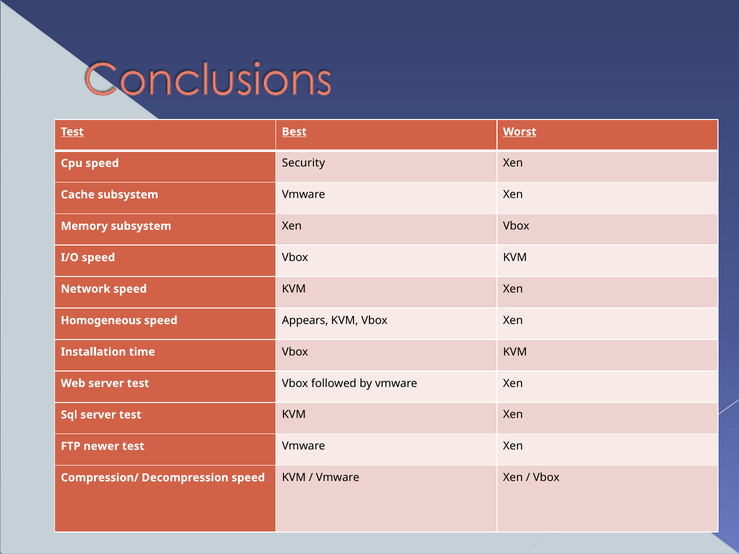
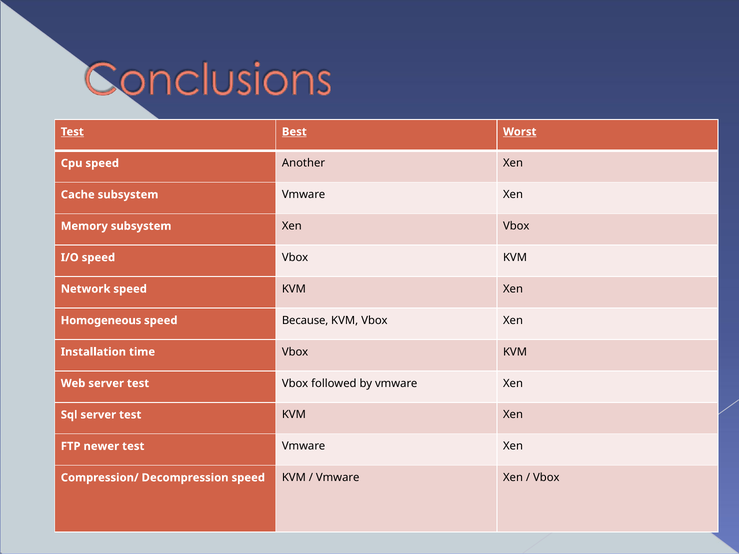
Security: Security -> Another
Appears: Appears -> Because
